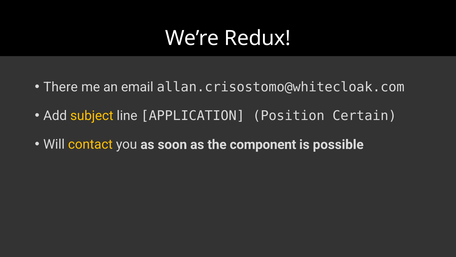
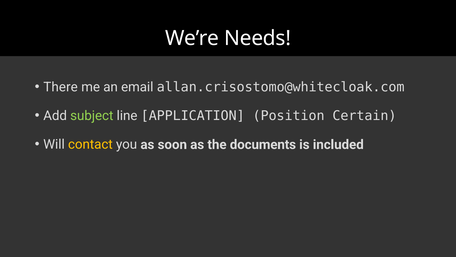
Redux: Redux -> Needs
subject colour: yellow -> light green
component: component -> documents
possible: possible -> included
